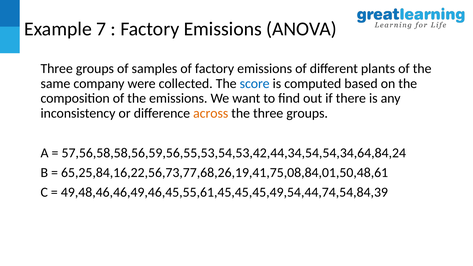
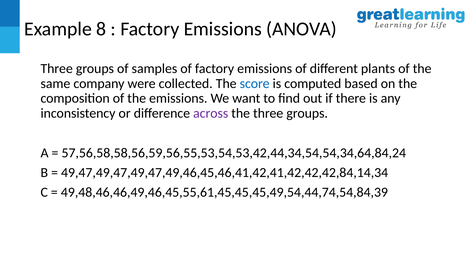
7: 7 -> 8
across colour: orange -> purple
65,25,84,16,22,56,73,77,68,26,19,41,75,08,84,01,50,48,61: 65,25,84,16,22,56,73,77,68,26,19,41,75,08,84,01,50,48,61 -> 49,47,49,47,49,47,49,46,45,46,41,42,41,42,42,42,84,14,34
